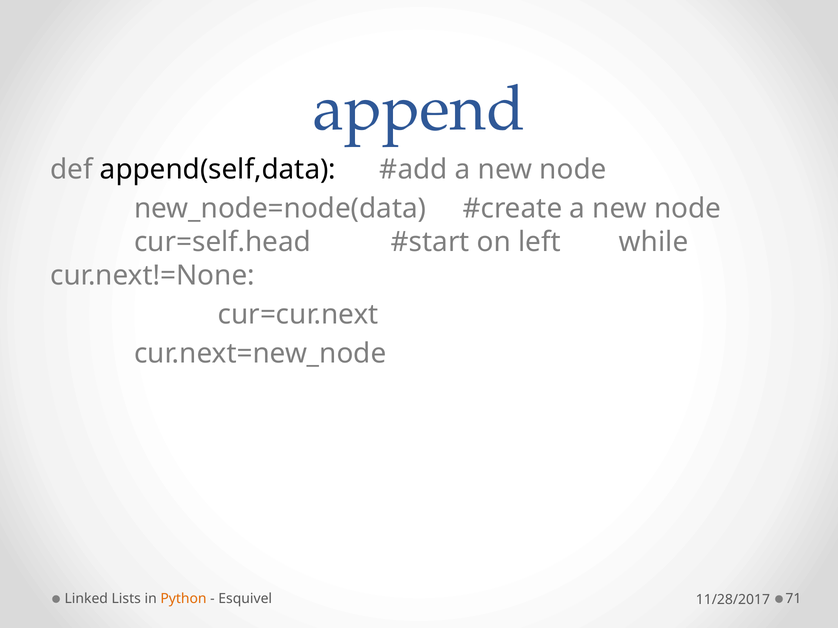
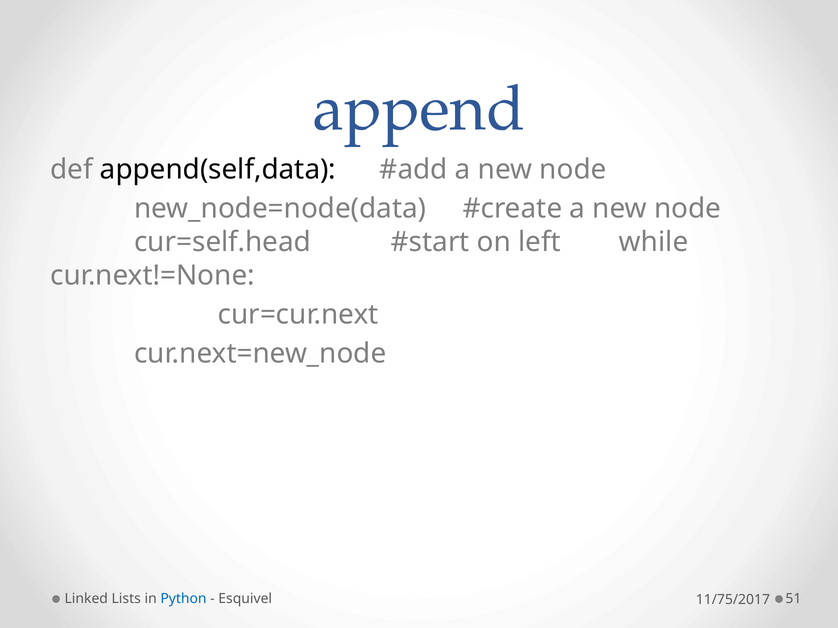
Python colour: orange -> blue
71: 71 -> 51
11/28/2017: 11/28/2017 -> 11/75/2017
